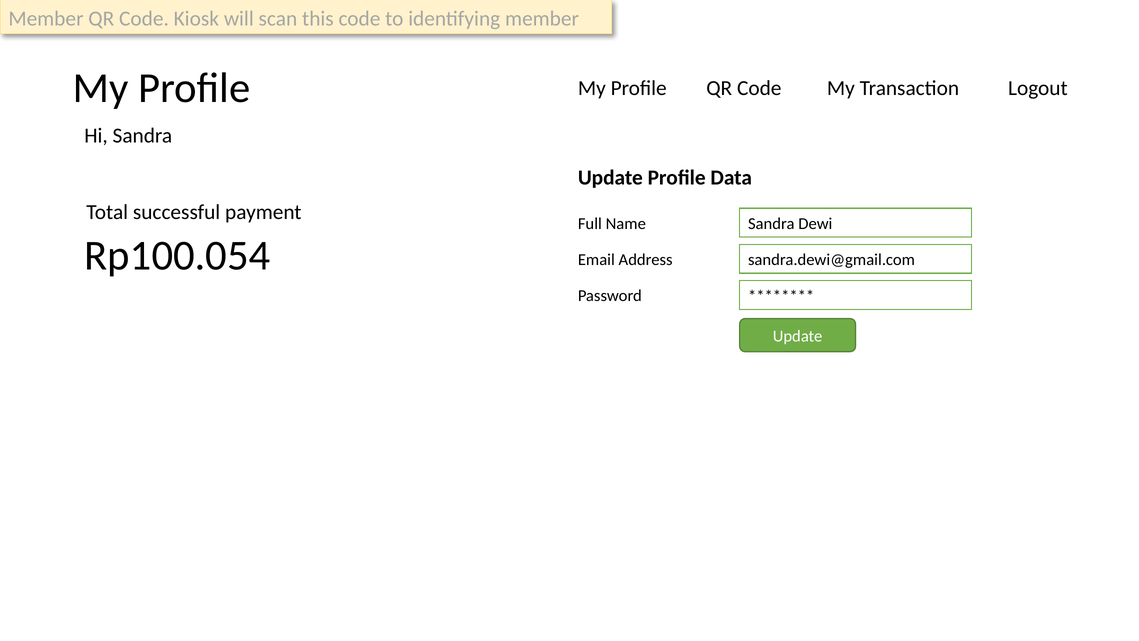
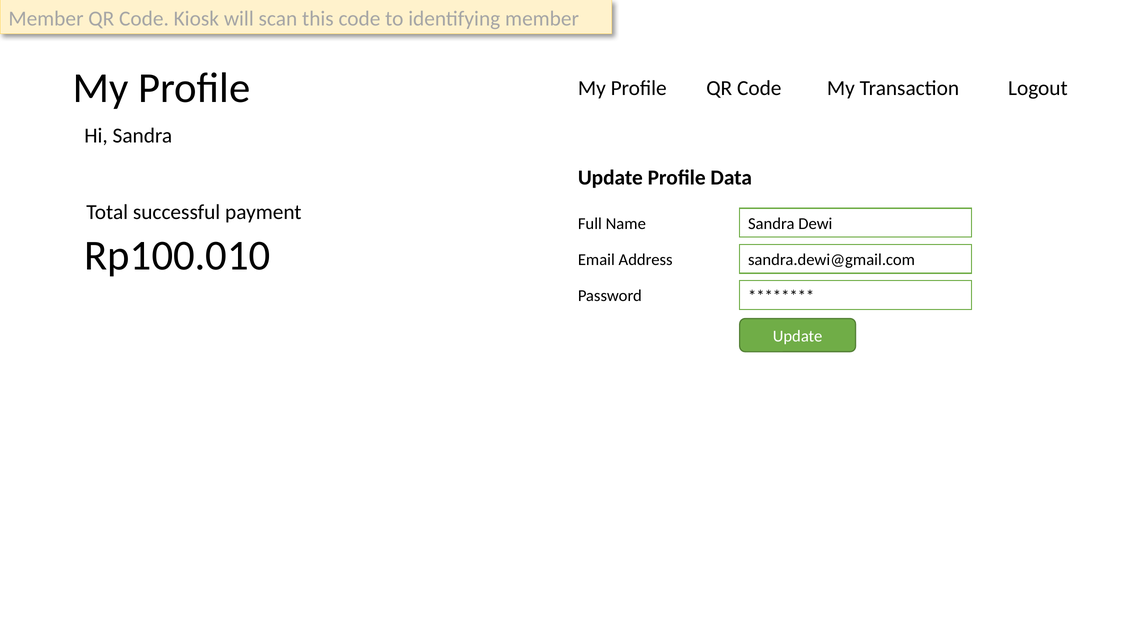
Rp100.054: Rp100.054 -> Rp100.010
